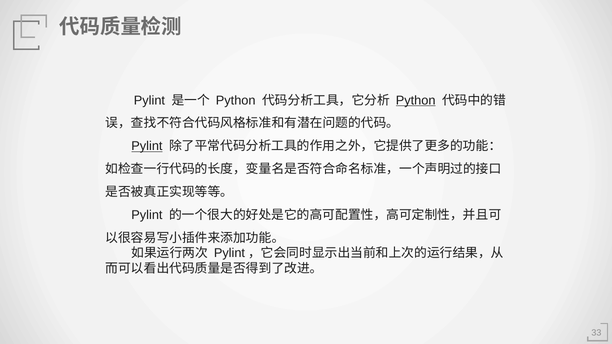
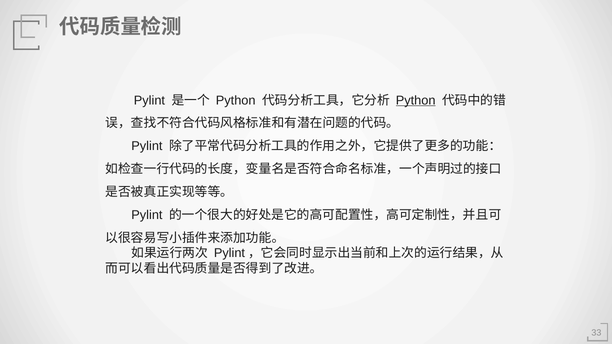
Pylint at (147, 146) underline: present -> none
